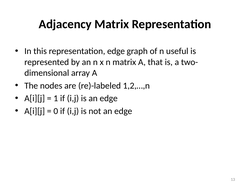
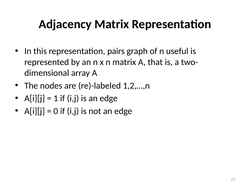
representation edge: edge -> pairs
